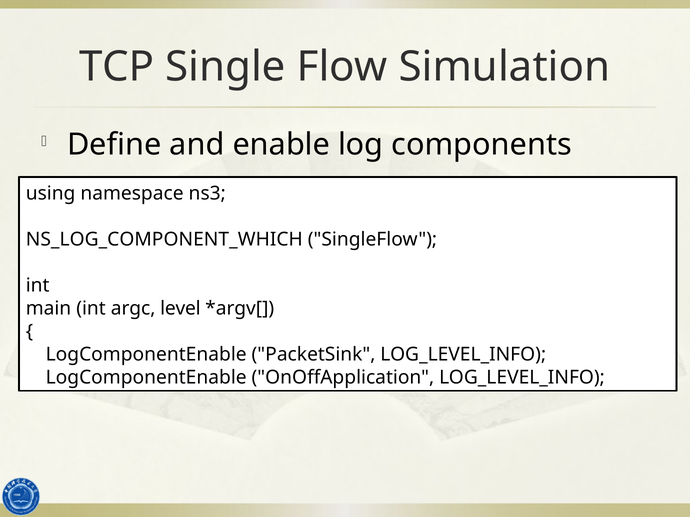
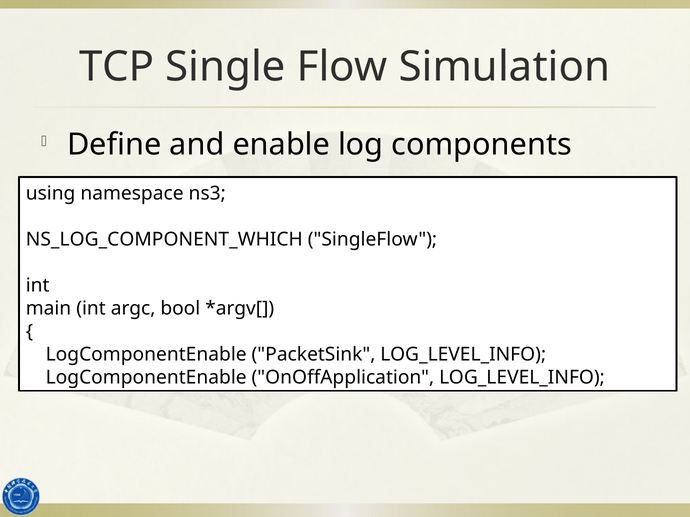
level: level -> bool
